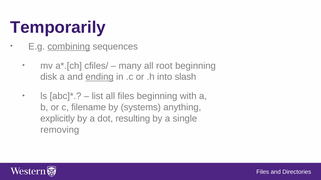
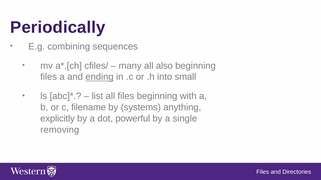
Temporarily: Temporarily -> Periodically
combining underline: present -> none
root: root -> also
disk at (49, 77): disk -> files
slash: slash -> small
resulting: resulting -> powerful
